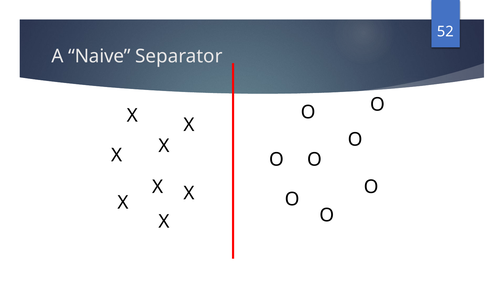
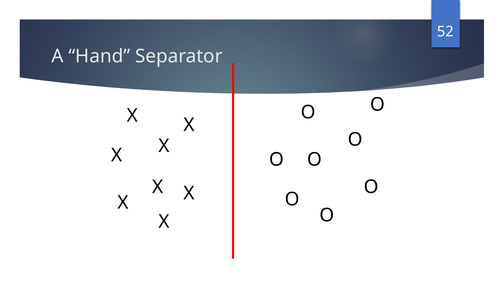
Naive: Naive -> Hand
